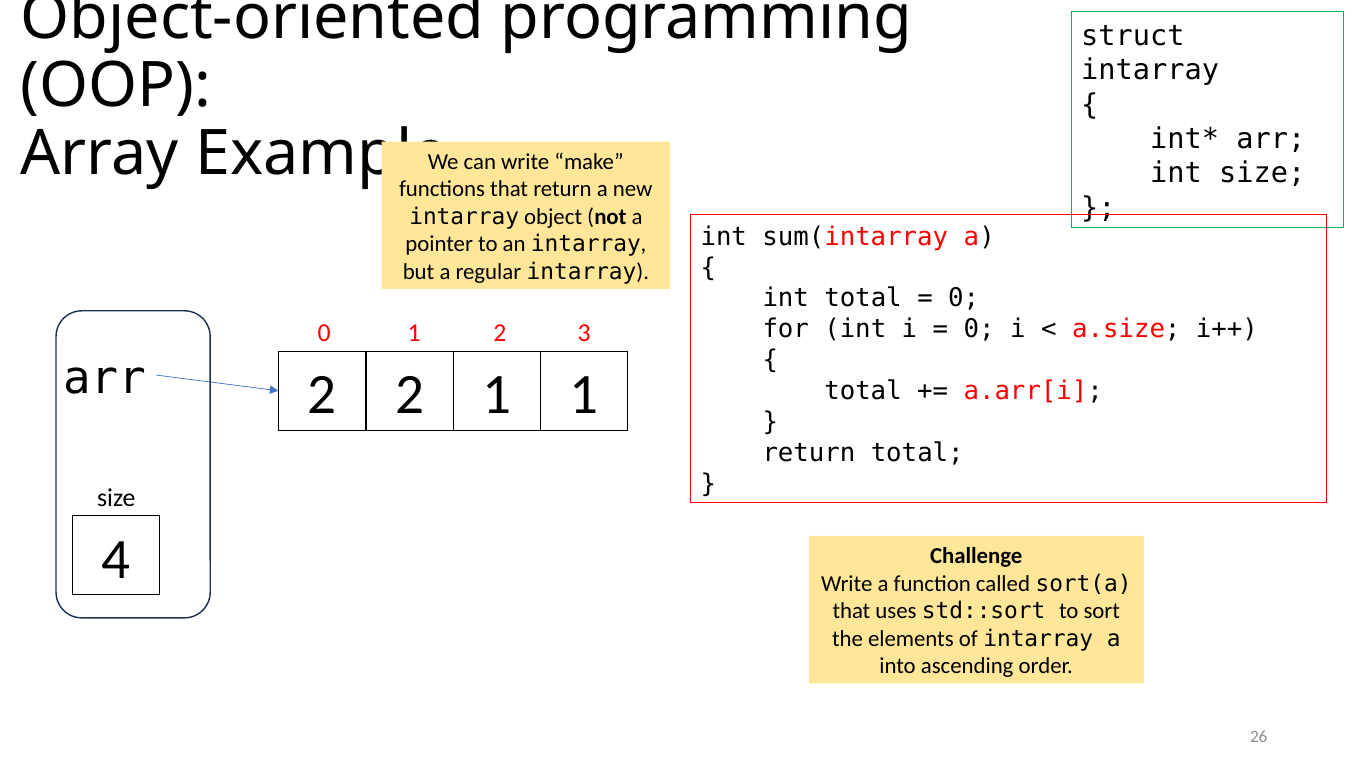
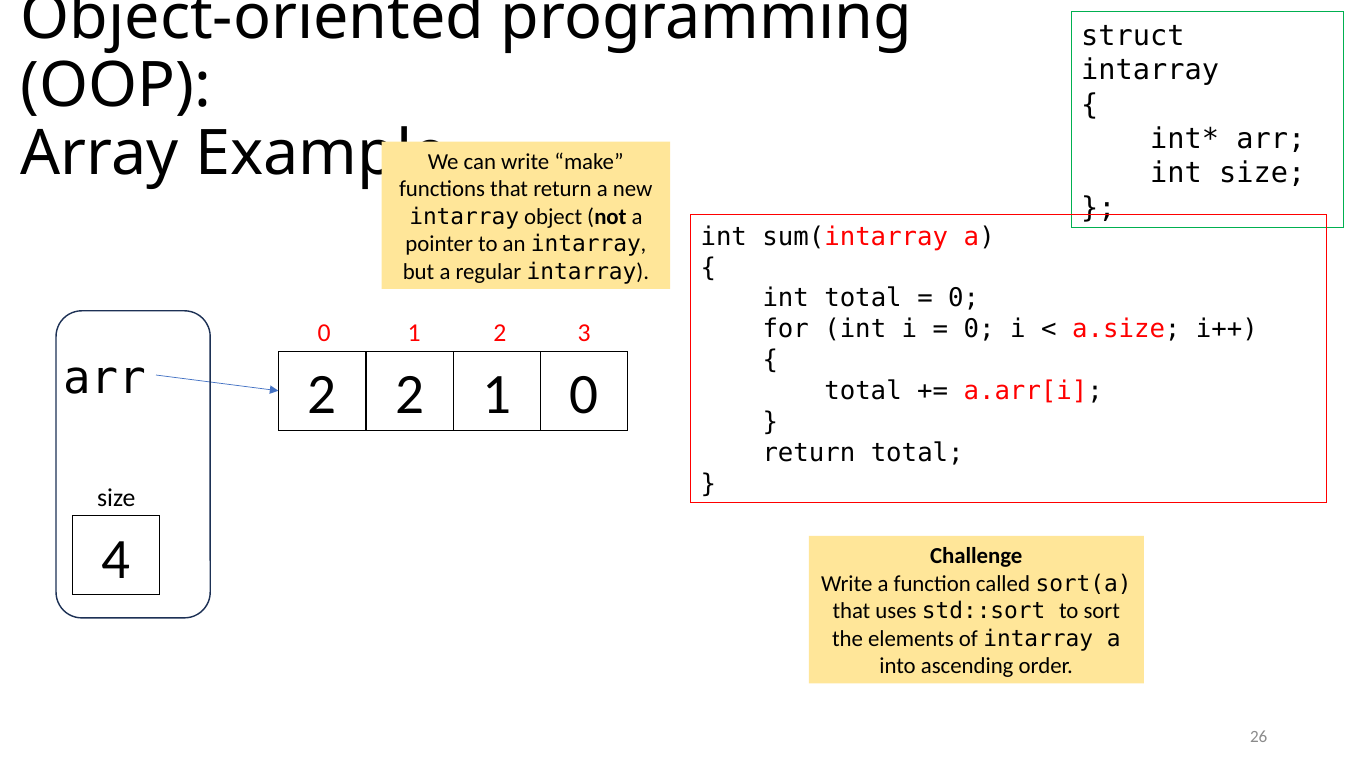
1 1: 1 -> 0
